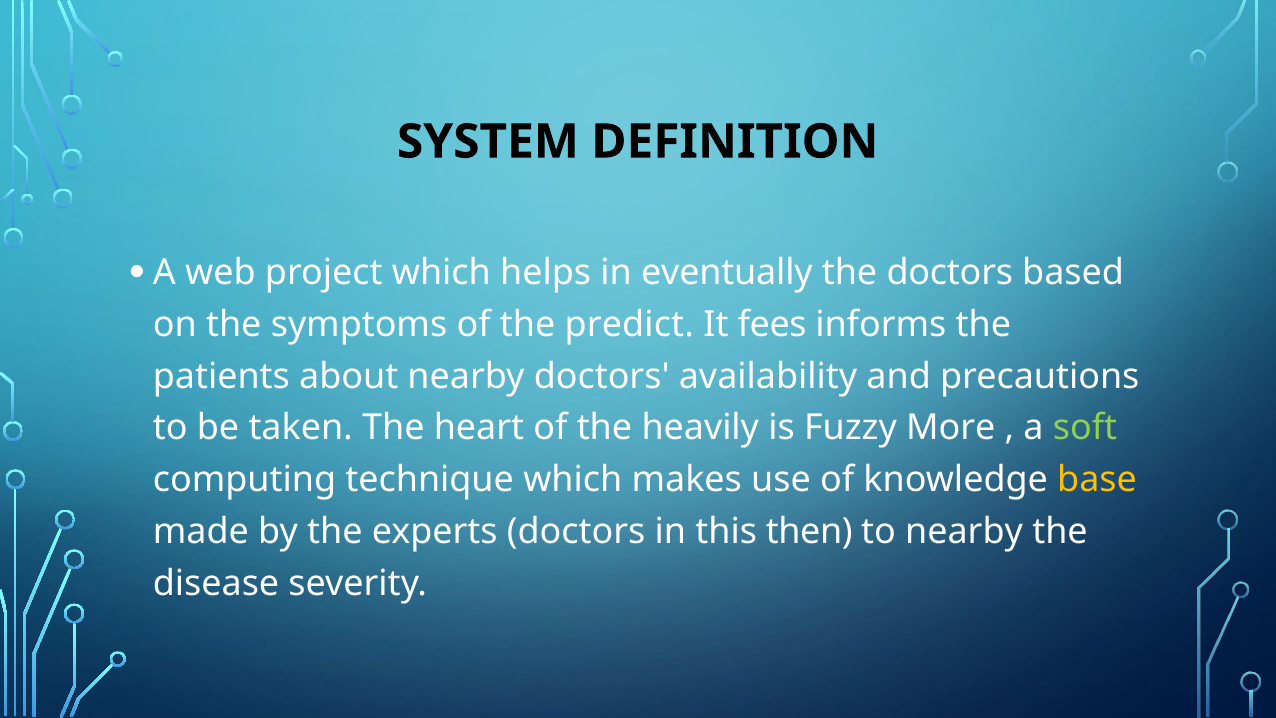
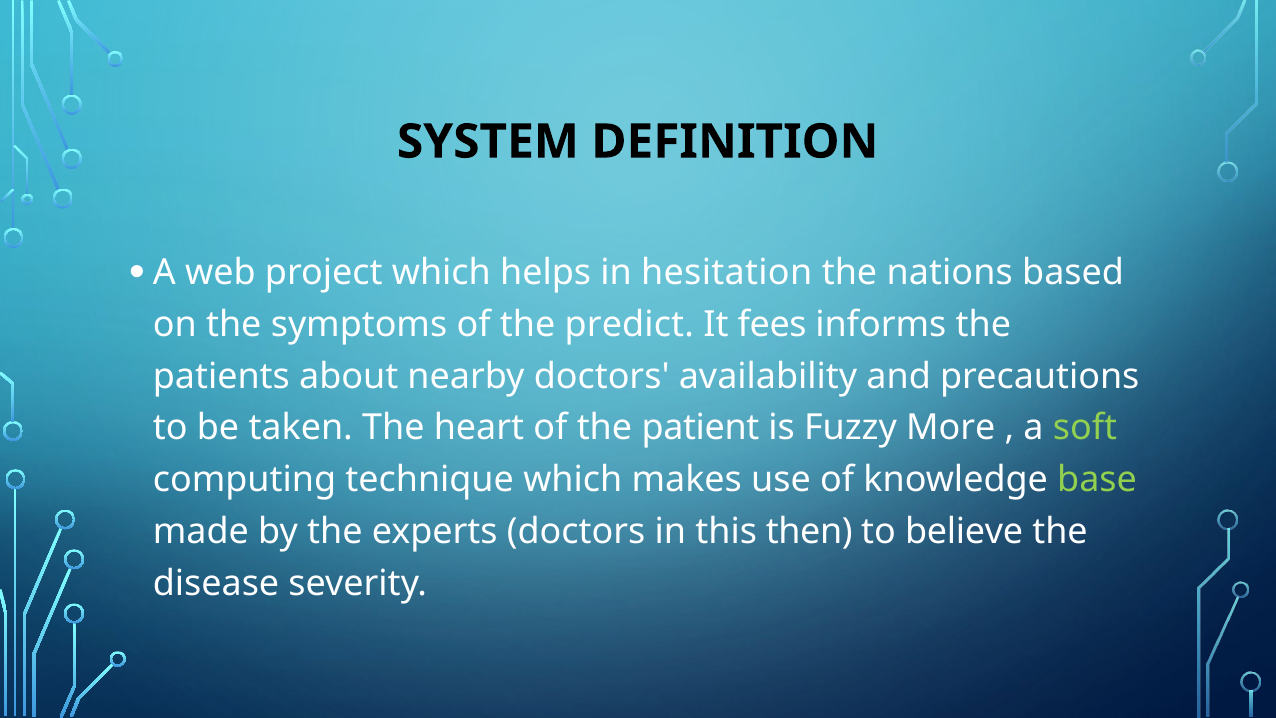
eventually: eventually -> hesitation
the doctors: doctors -> nations
heavily: heavily -> patient
base colour: yellow -> light green
to nearby: nearby -> believe
